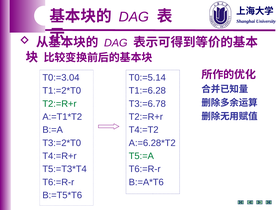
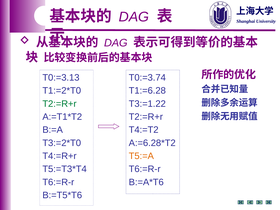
T0:=3.04: T0:=3.04 -> T0:=3.13
T0:=5.14: T0:=5.14 -> T0:=3.74
T3:=6.78: T3:=6.78 -> T3:=1.22
T5:=A colour: green -> orange
